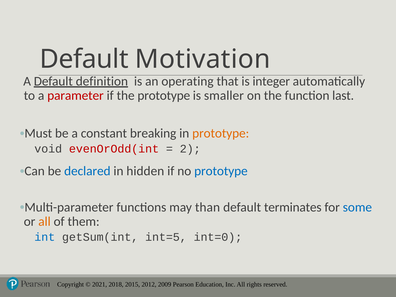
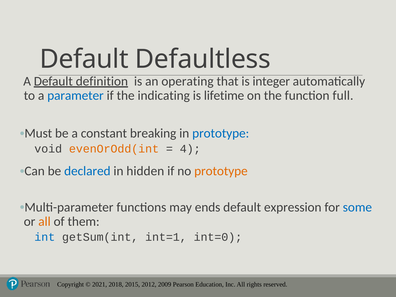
Motivation: Motivation -> Defaultless
parameter colour: red -> blue
the prototype: prototype -> indicating
smaller: smaller -> lifetime
last: last -> full
prototype at (221, 133) colour: orange -> blue
evenOrOdd(int colour: red -> orange
2: 2 -> 4
prototype at (221, 171) colour: blue -> orange
than: than -> ends
terminates: terminates -> expression
int=5: int=5 -> int=1
